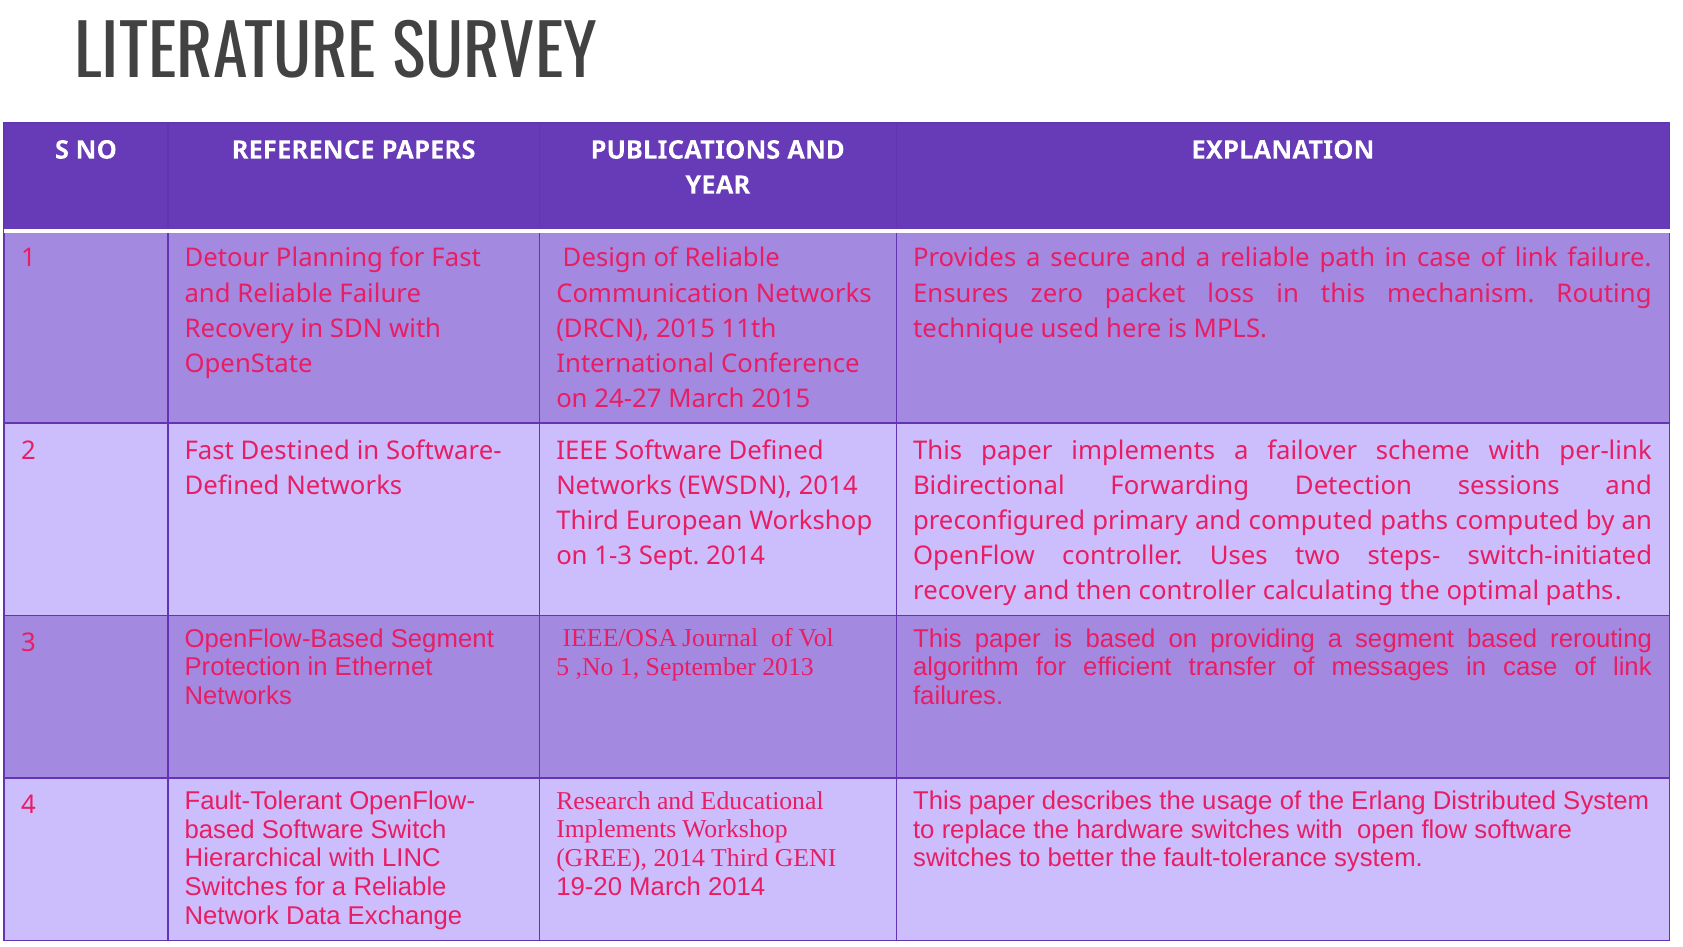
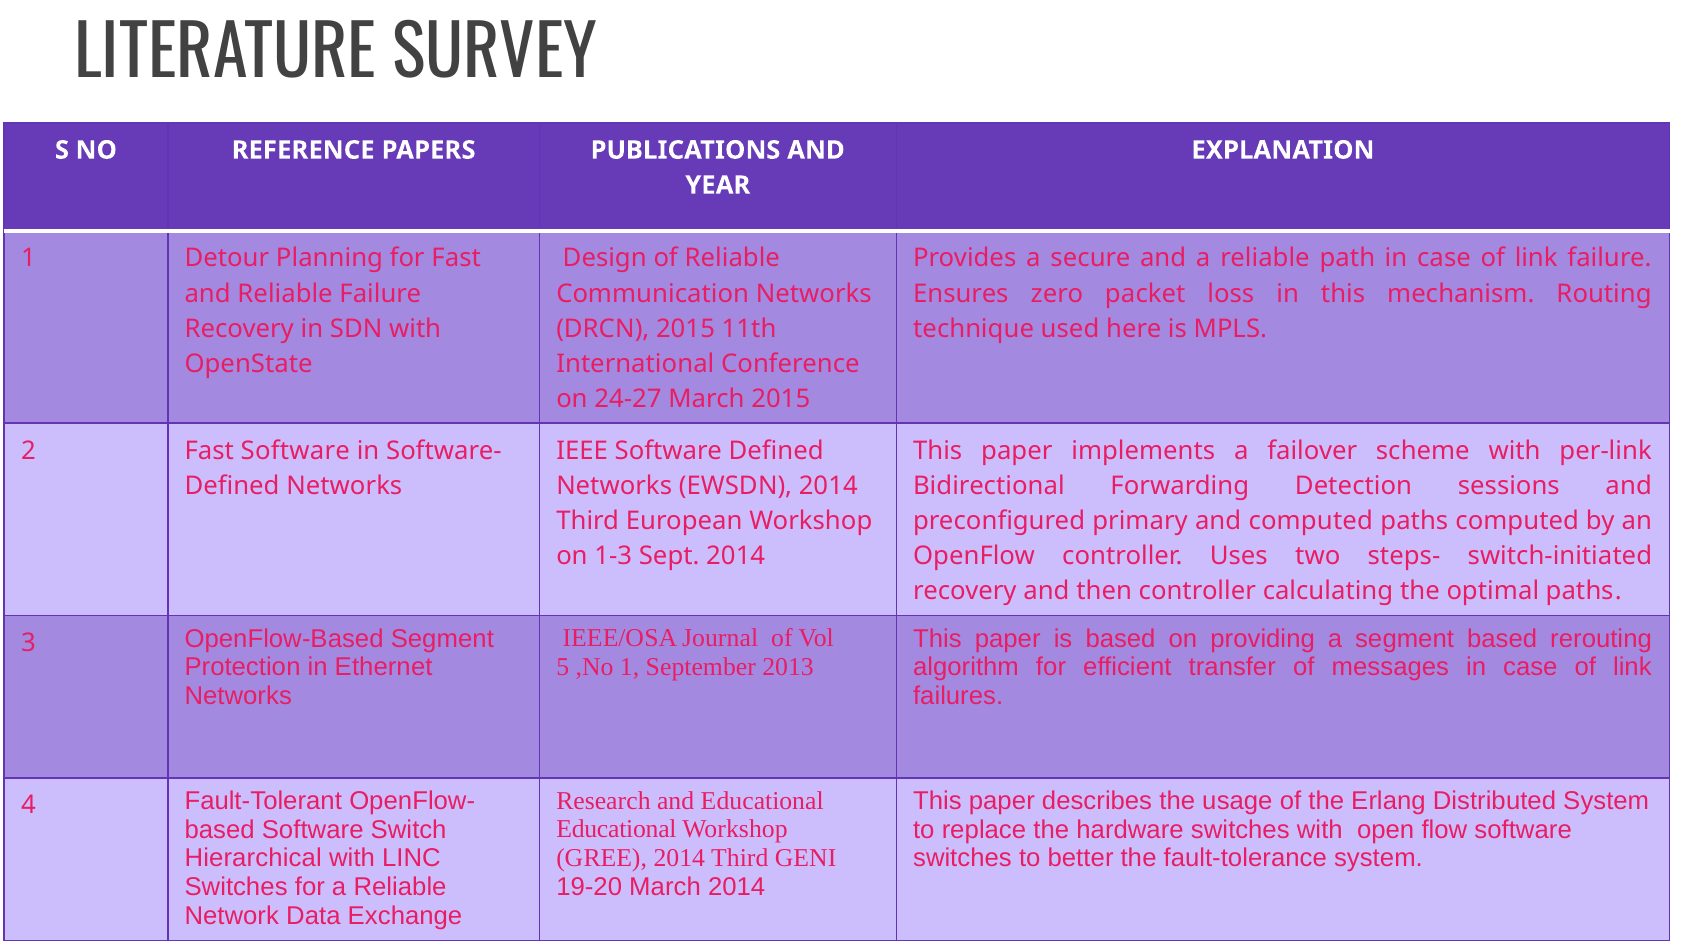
Fast Destined: Destined -> Software
Implements at (616, 829): Implements -> Educational
